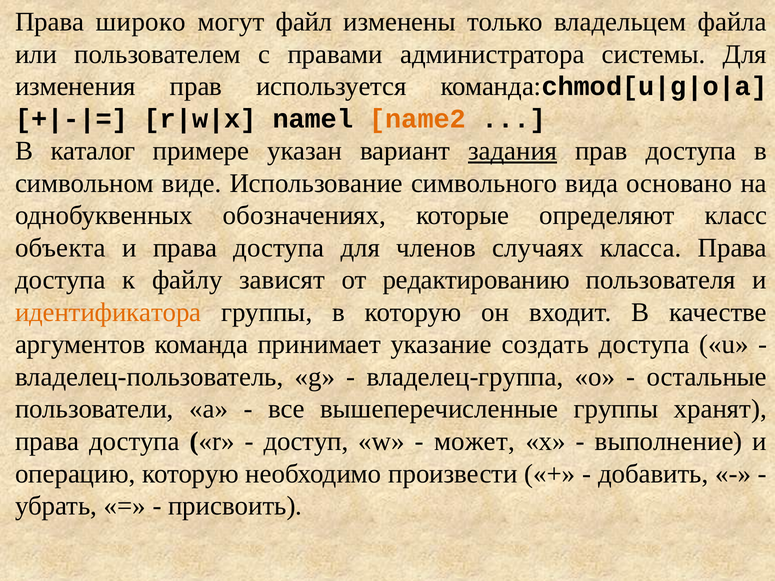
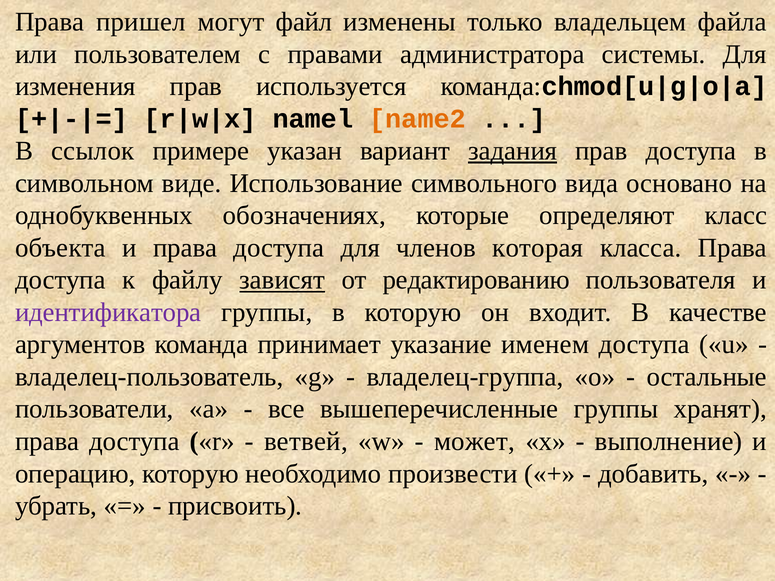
широко: широко -> пришел
каталог: каталог -> ссылок
случаях: случаях -> которая
зависят underline: none -> present
идентификатора colour: orange -> purple
создать: создать -> именем
доступ: доступ -> ветвей
